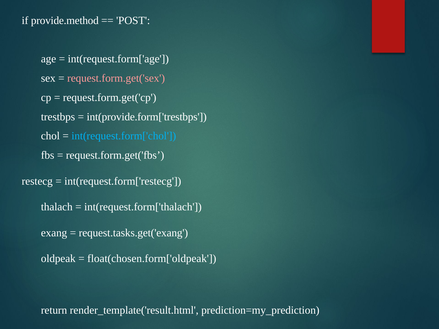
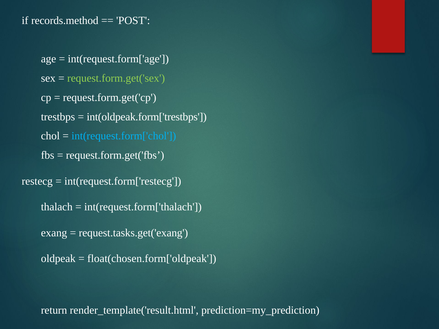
provide.method: provide.method -> records.method
request.form.get('sex colour: pink -> light green
int(provide.form['trestbps: int(provide.form['trestbps -> int(oldpeak.form['trestbps
